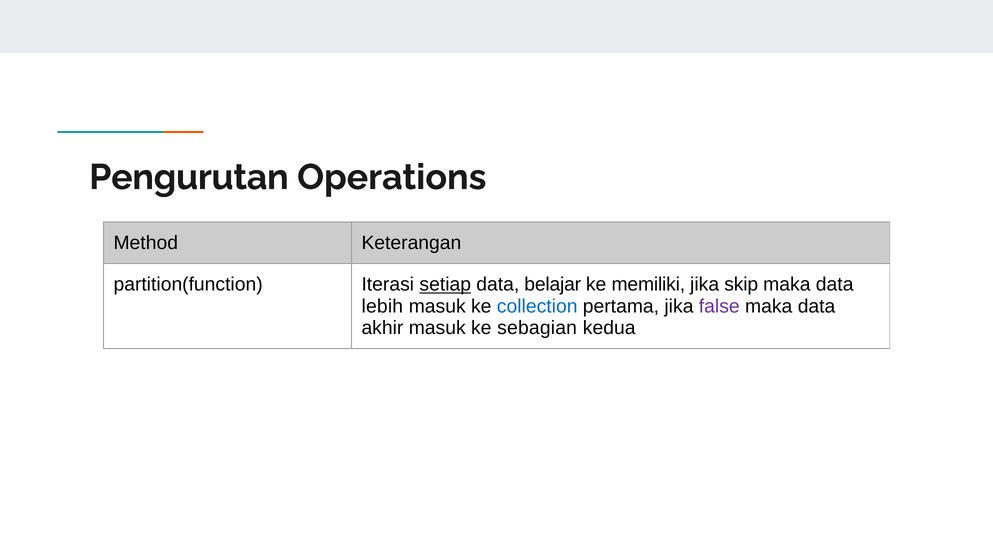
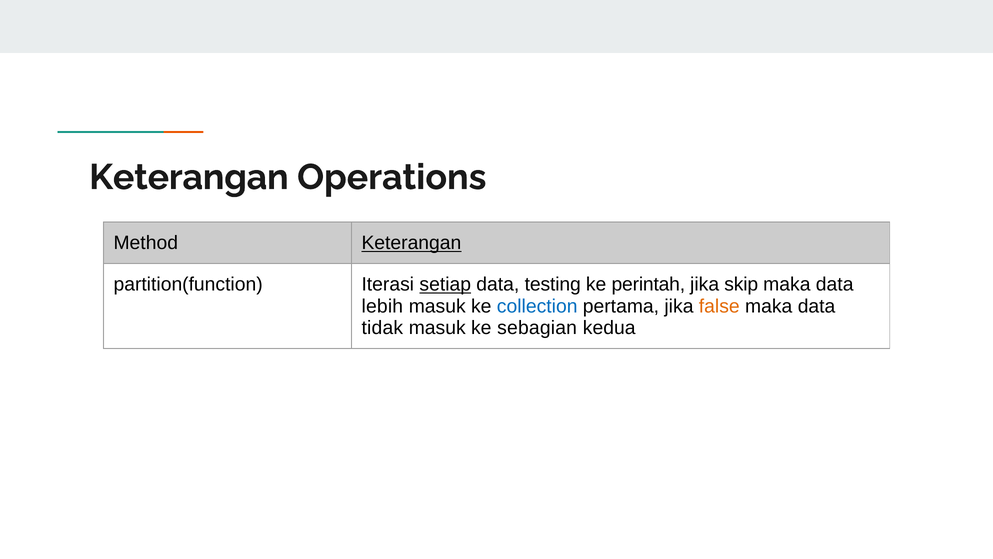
Pengurutan at (189, 177): Pengurutan -> Keterangan
Keterangan at (411, 243) underline: none -> present
belajar: belajar -> testing
memiliki: memiliki -> perintah
false colour: purple -> orange
akhir: akhir -> tidak
